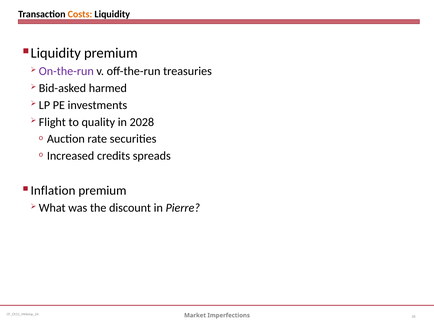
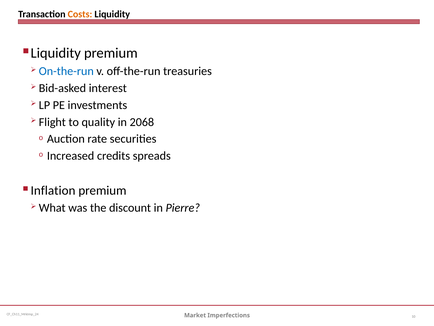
On-the-run colour: purple -> blue
harmed: harmed -> interest
2028: 2028 -> 2068
